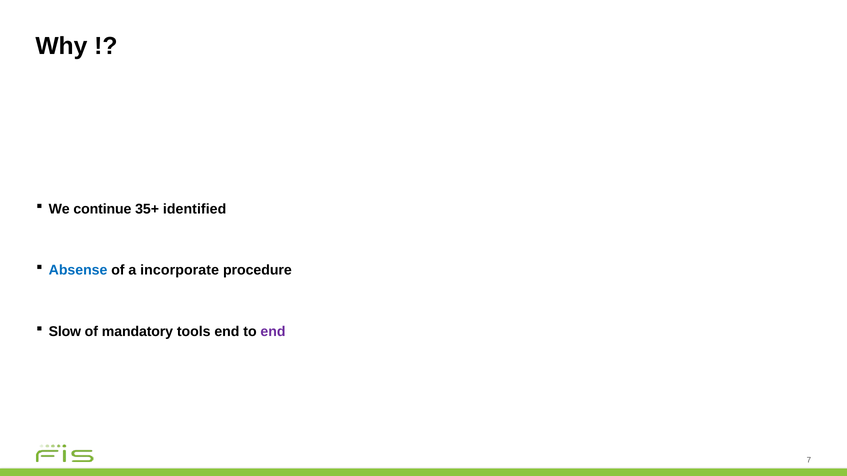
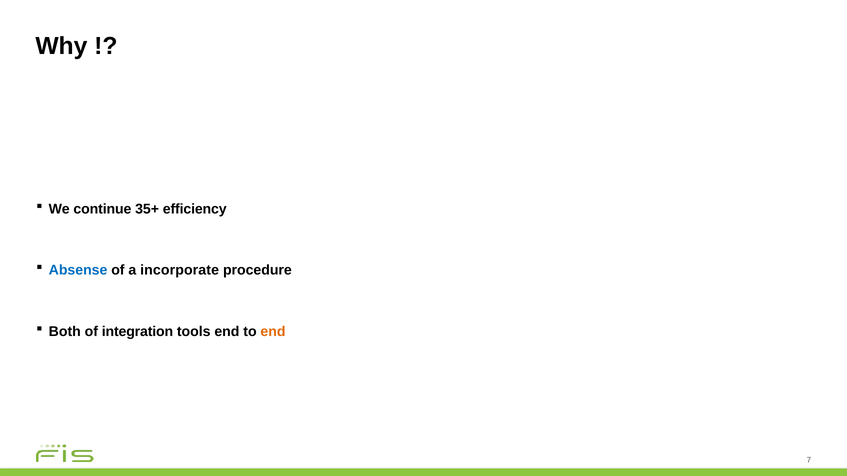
identified: identified -> efficiency
Slow: Slow -> Both
mandatory: mandatory -> integration
end at (273, 332) colour: purple -> orange
